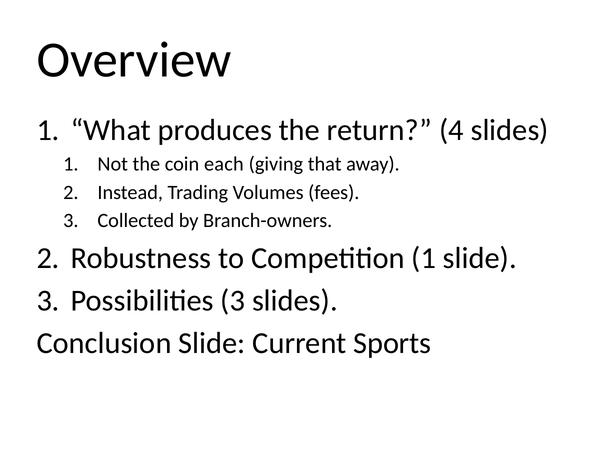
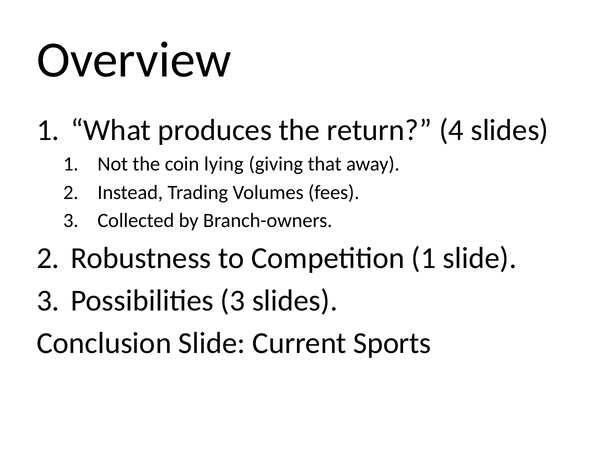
each: each -> lying
